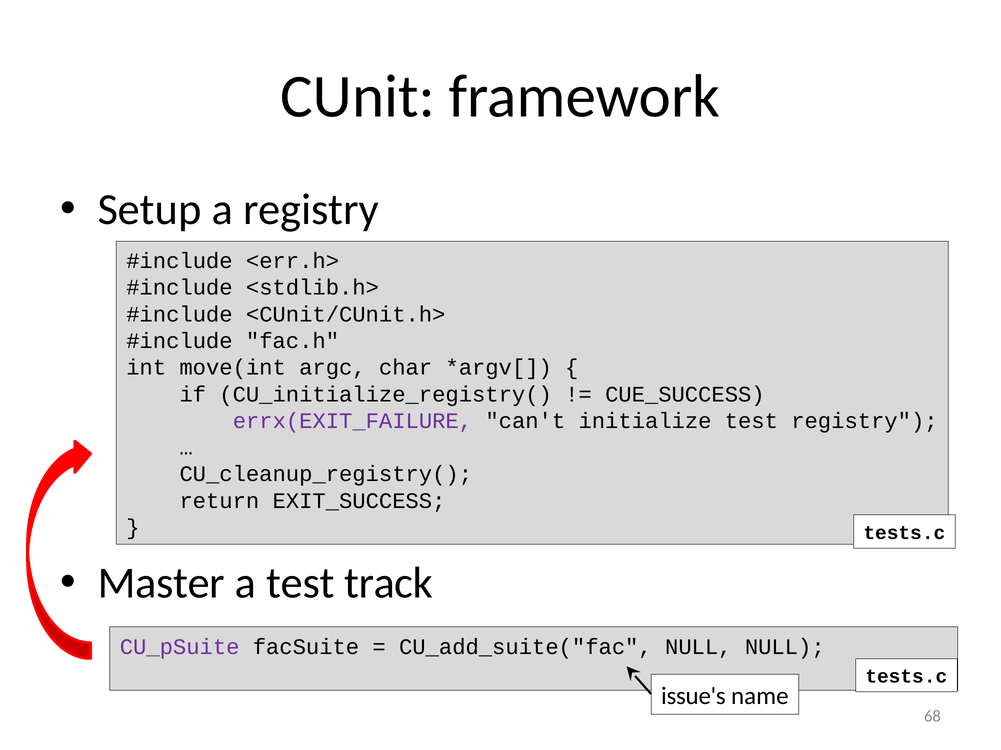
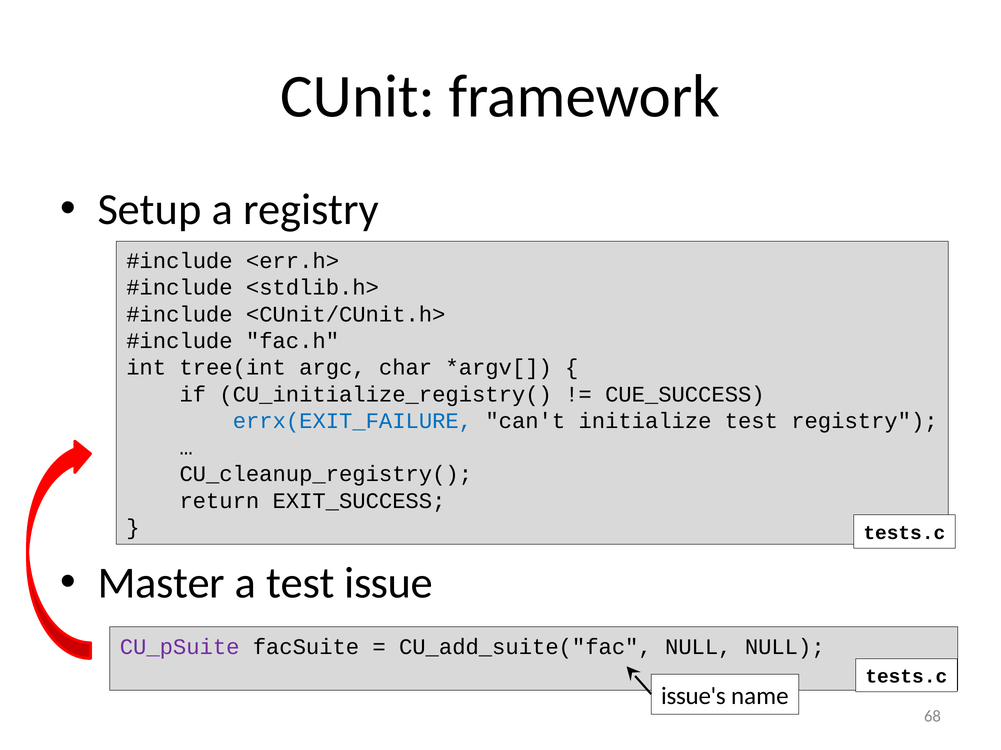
move(int: move(int -> tree(int
errx(EXIT_FAILURE colour: purple -> blue
track: track -> issue
